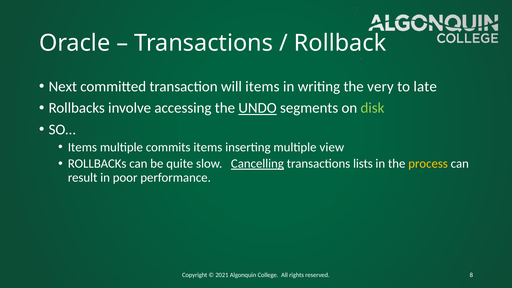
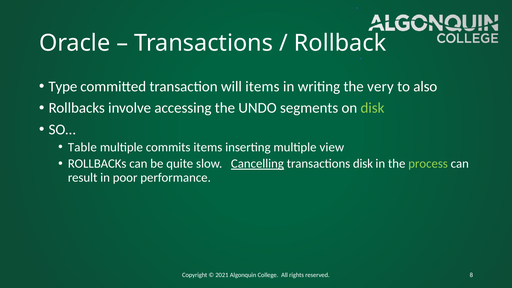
Next: Next -> Type
late: late -> also
UNDO underline: present -> none
Items at (82, 147): Items -> Table
transactions lists: lists -> disk
process colour: yellow -> light green
